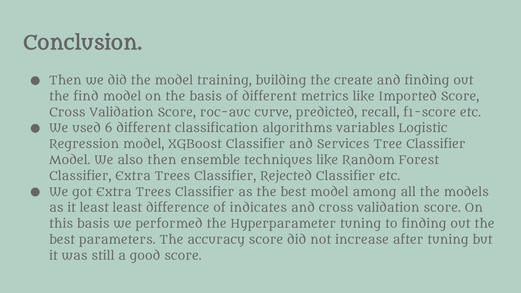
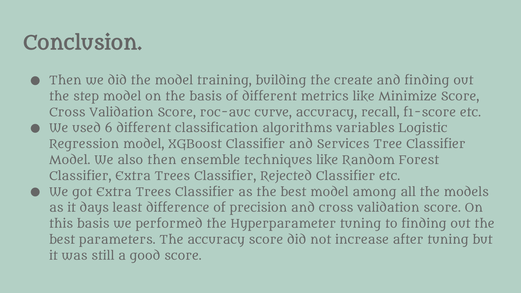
find: find -> step
Imported: Imported -> Minimize
curve predicted: predicted -> accuracy
it least: least -> days
indicates: indicates -> precision
